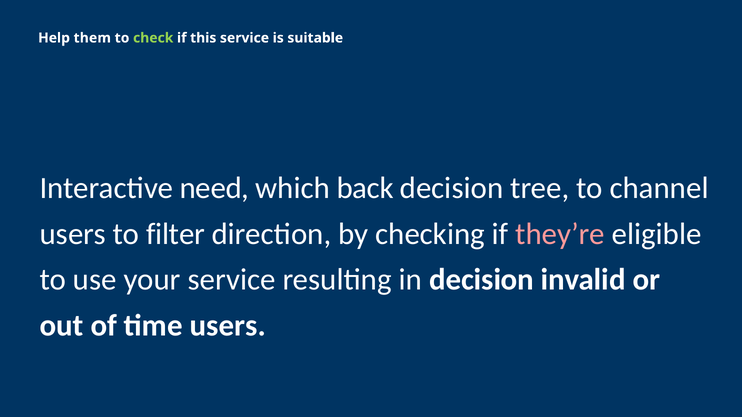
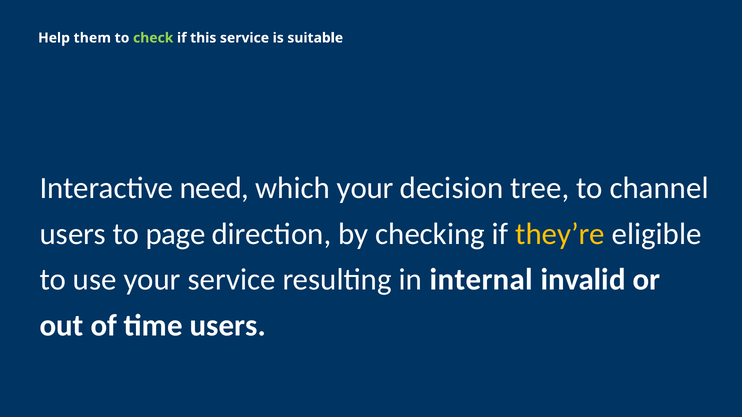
which back: back -> your
filter: filter -> page
they’re colour: pink -> yellow
in decision: decision -> internal
